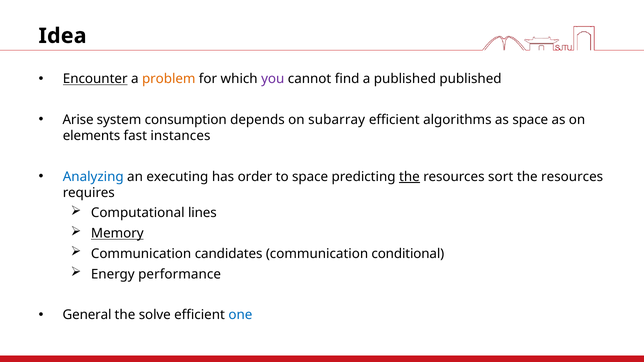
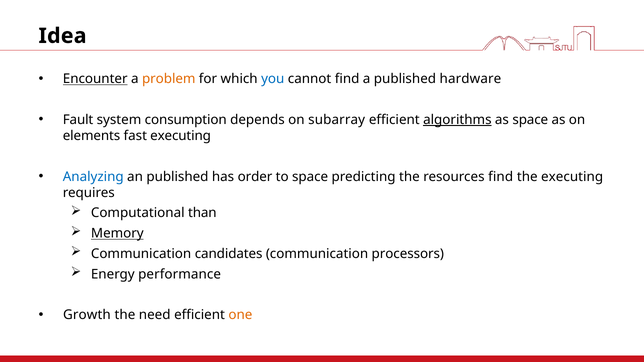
you colour: purple -> blue
published published: published -> hardware
Arise: Arise -> Fault
algorithms underline: none -> present
fast instances: instances -> executing
an executing: executing -> published
the at (409, 177) underline: present -> none
resources sort: sort -> find
resources at (572, 177): resources -> executing
lines: lines -> than
conditional: conditional -> processors
General: General -> Growth
solve: solve -> need
one colour: blue -> orange
